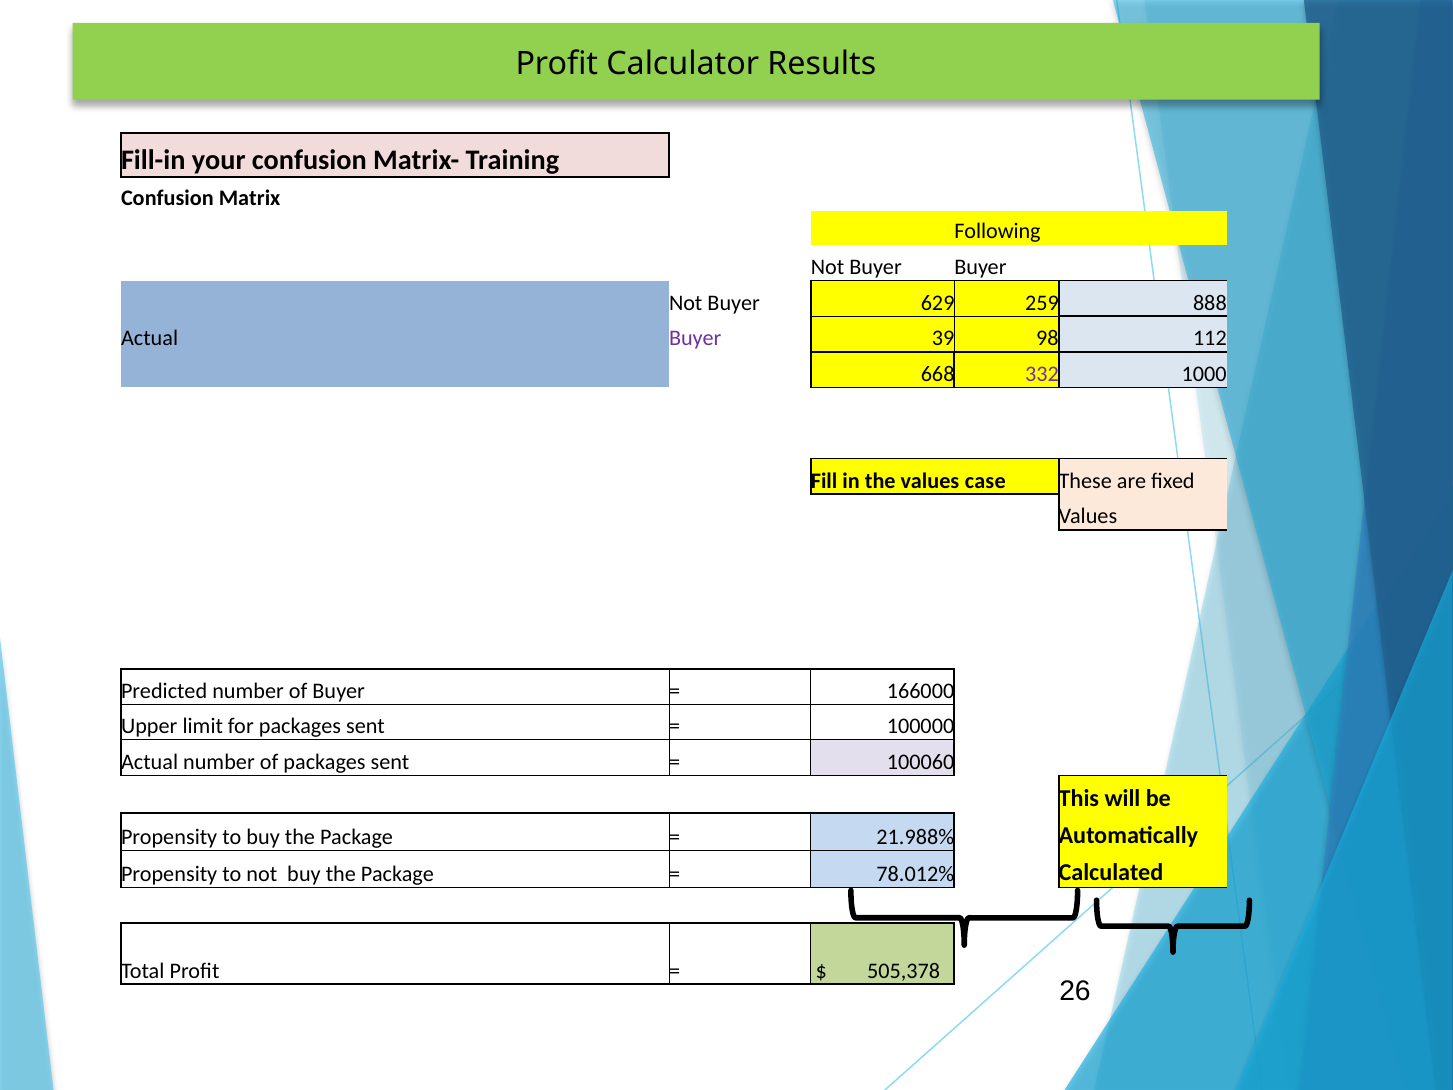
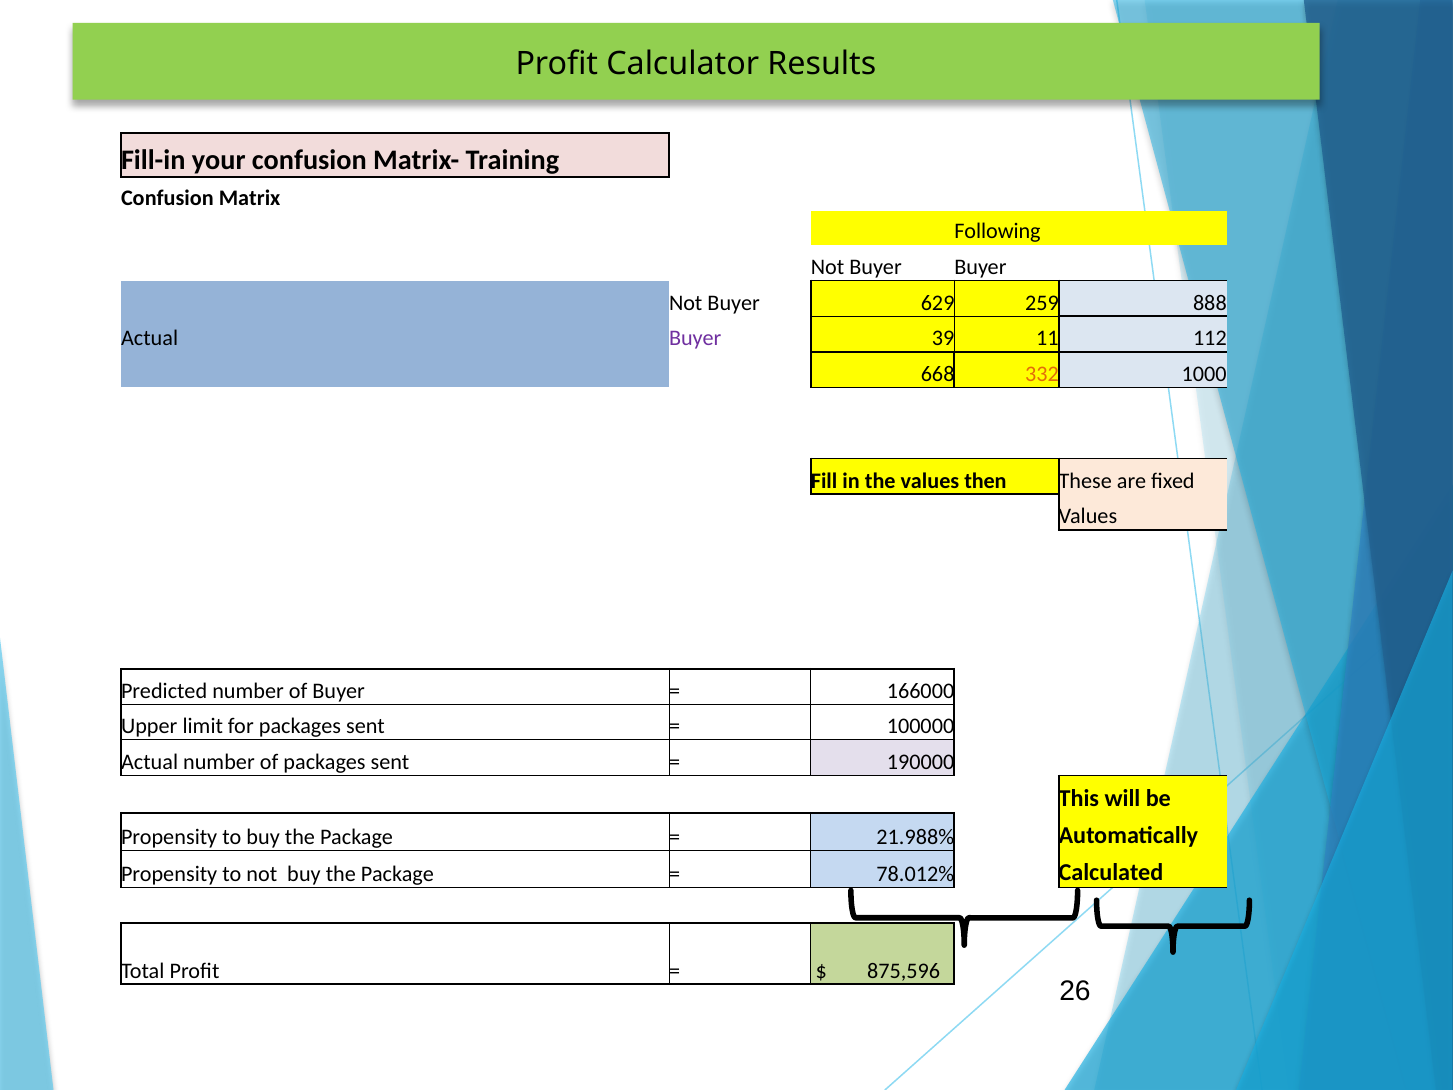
98: 98 -> 11
332 colour: purple -> orange
case: case -> then
100060: 100060 -> 190000
505,378: 505,378 -> 875,596
